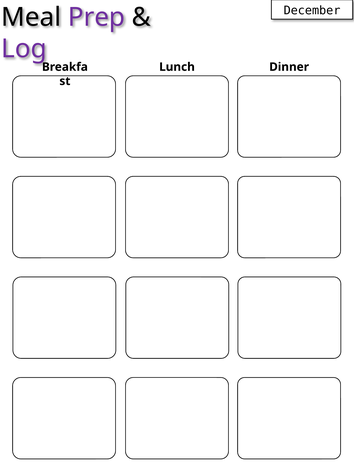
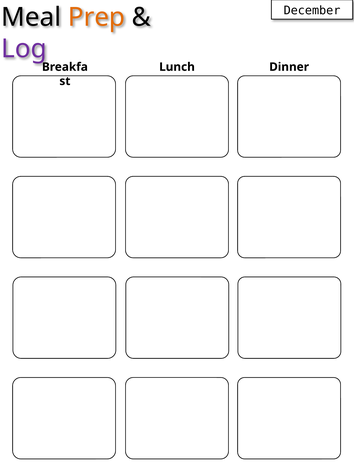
Prep colour: purple -> orange
